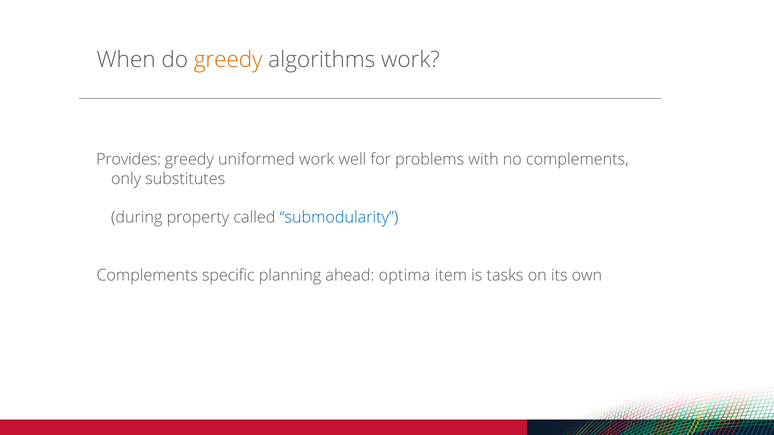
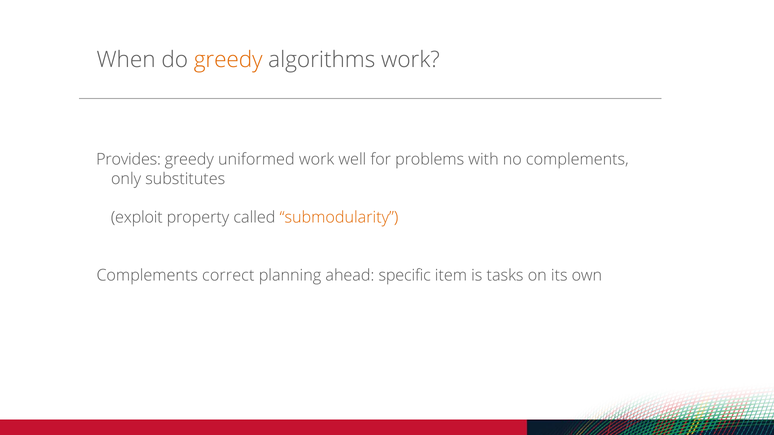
during: during -> exploit
submodularity colour: blue -> orange
specific: specific -> correct
optima: optima -> specific
